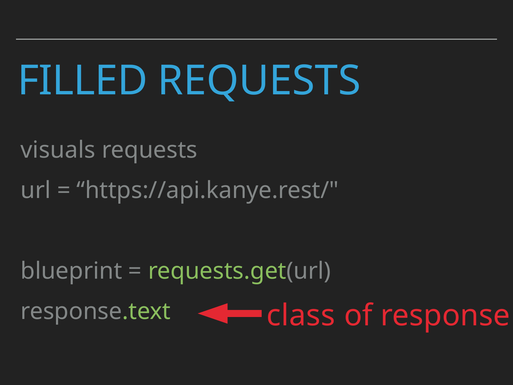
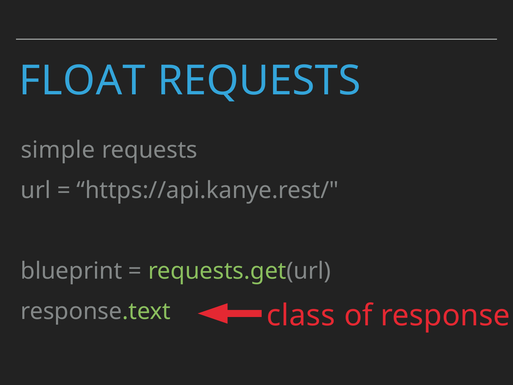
FILLED: FILLED -> FLOAT
visuals: visuals -> simple
